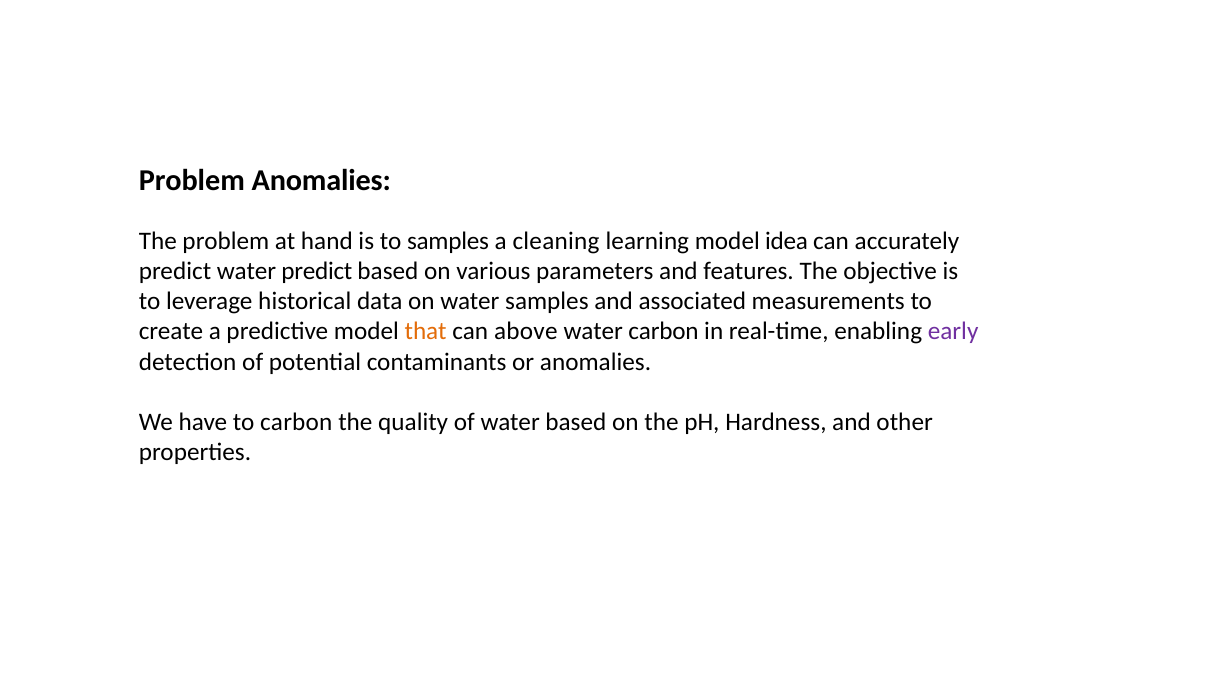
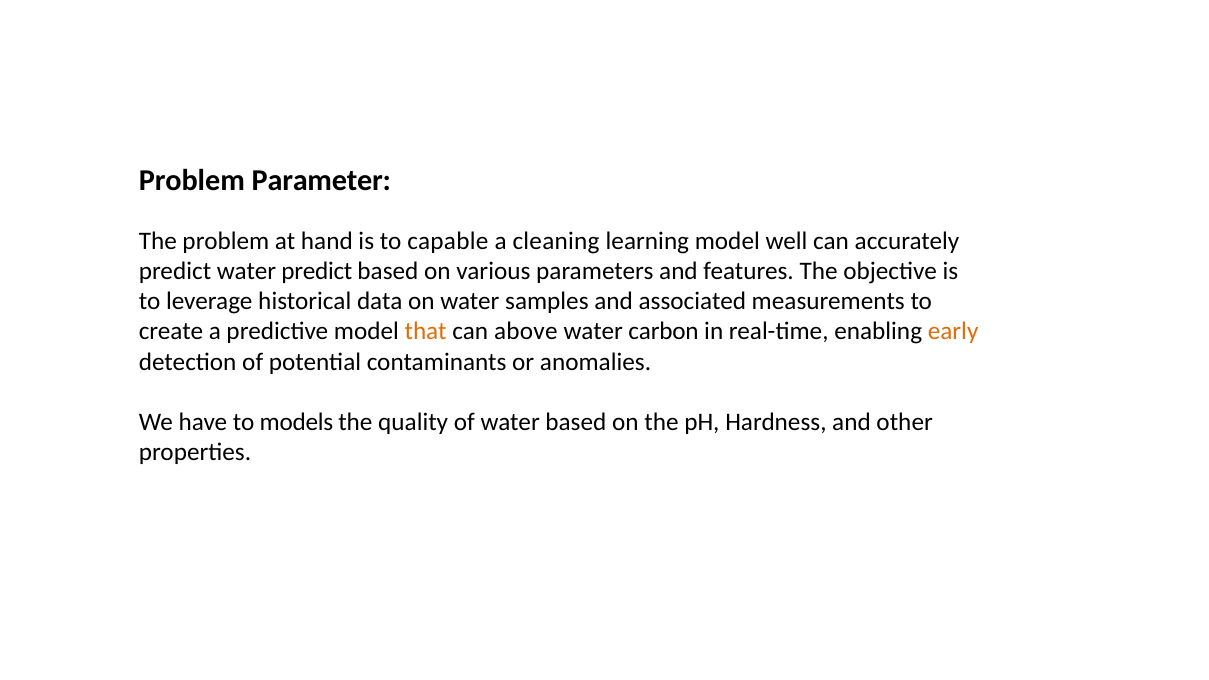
Problem Anomalies: Anomalies -> Parameter
to samples: samples -> capable
idea: idea -> well
early colour: purple -> orange
to carbon: carbon -> models
